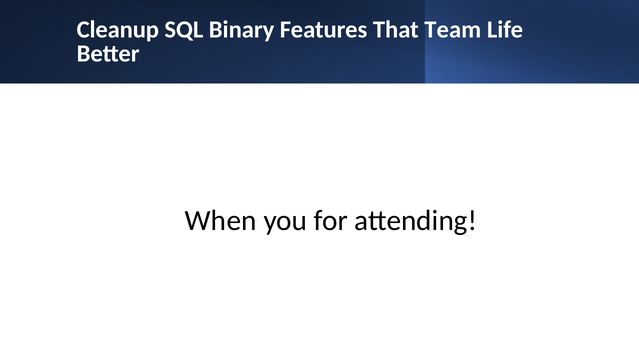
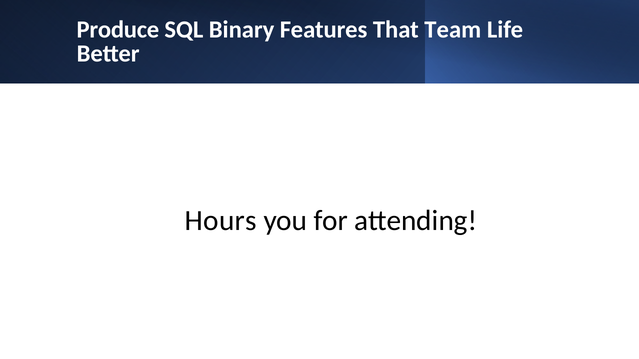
Cleanup: Cleanup -> Produce
When: When -> Hours
